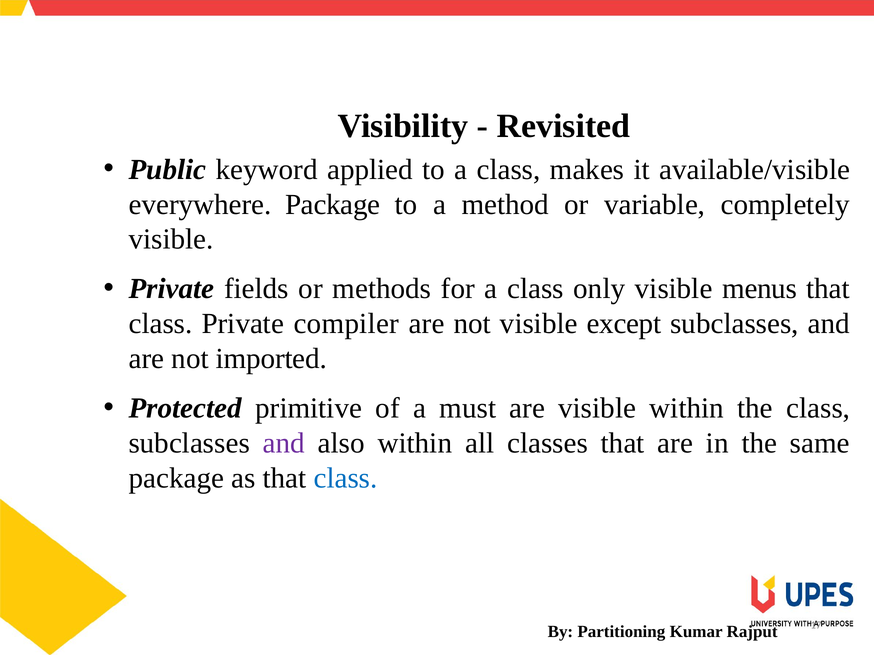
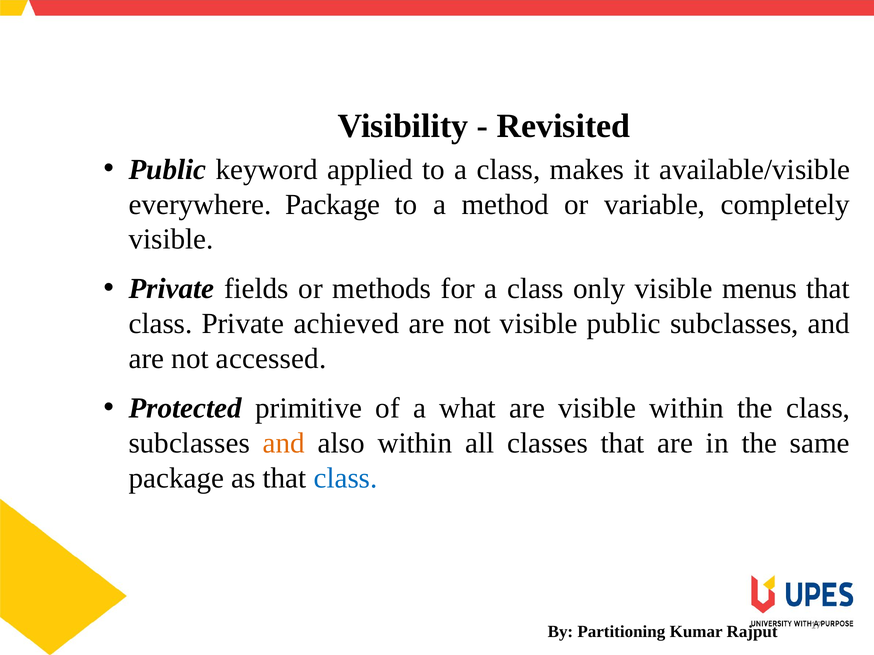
compiler: compiler -> achieved
visible except: except -> public
imported: imported -> accessed
must: must -> what
and at (284, 443) colour: purple -> orange
